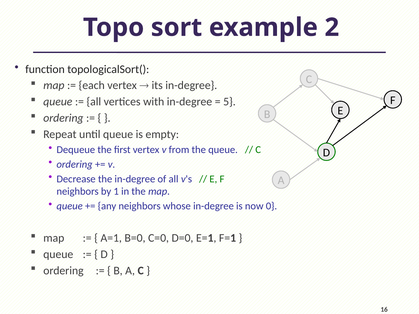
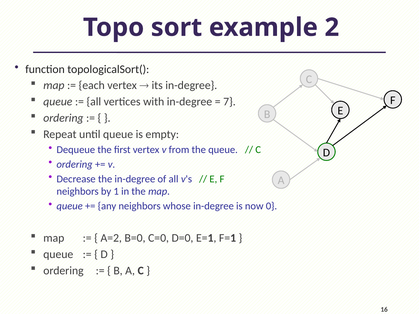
5: 5 -> 7
A=1: A=1 -> A=2
